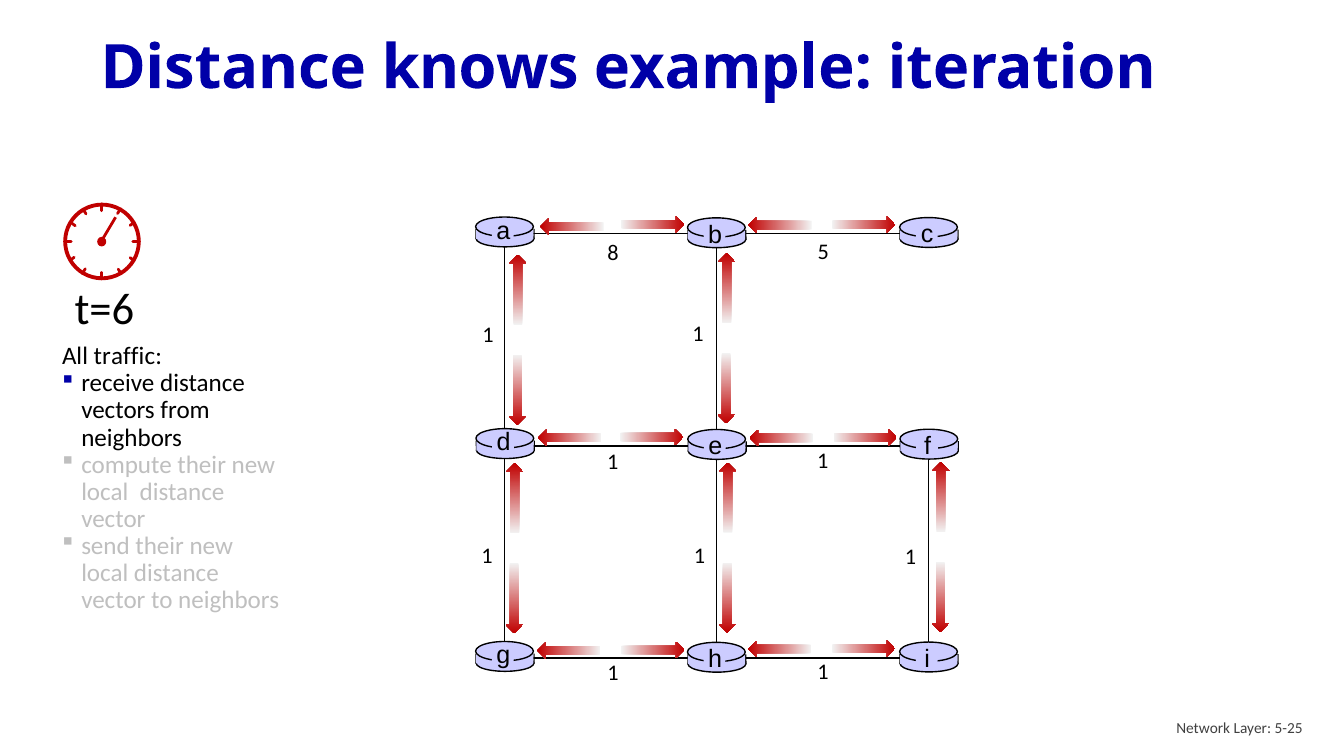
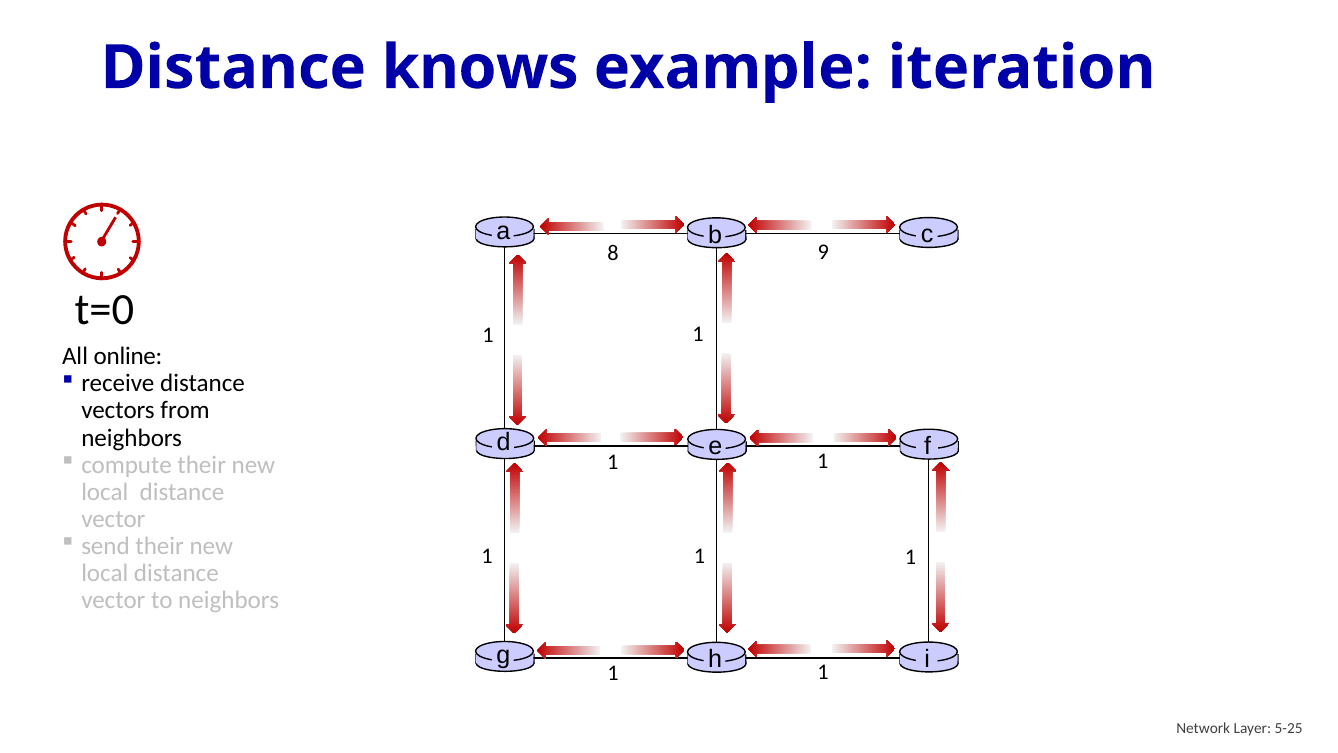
5: 5 -> 9
t=6: t=6 -> t=0
traffic: traffic -> online
